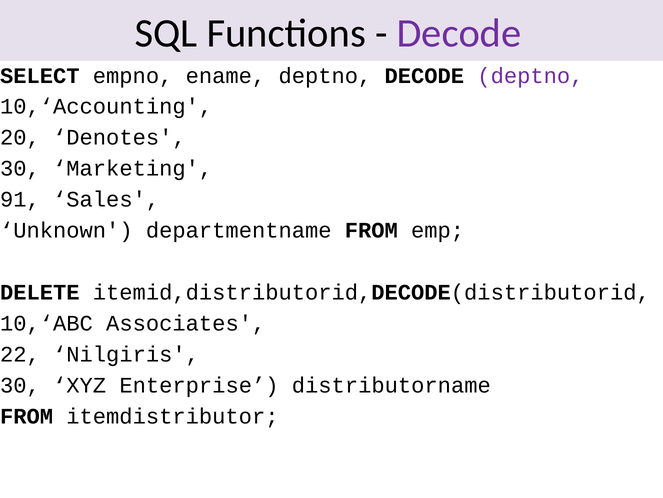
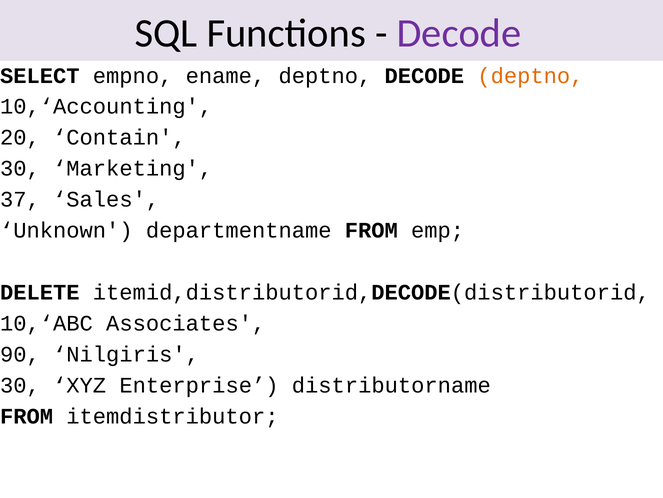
deptno at (530, 76) colour: purple -> orange
Denotes: Denotes -> Contain
91: 91 -> 37
22: 22 -> 90
